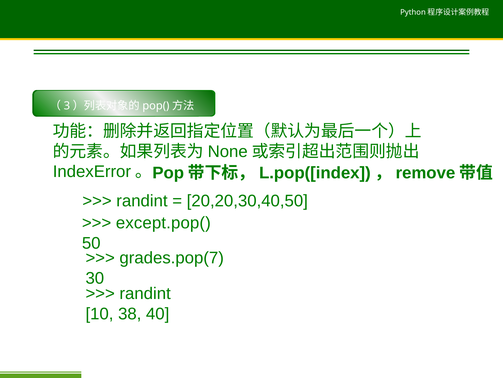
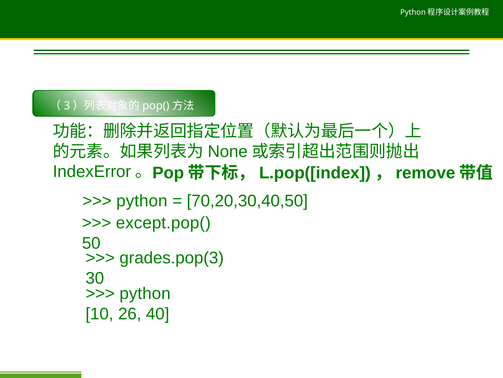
randint at (142, 200): randint -> python
20,20,30,40,50: 20,20,30,40,50 -> 70,20,30,40,50
grades.pop(7: grades.pop(7 -> grades.pop(3
randint at (145, 293): randint -> python
38: 38 -> 26
